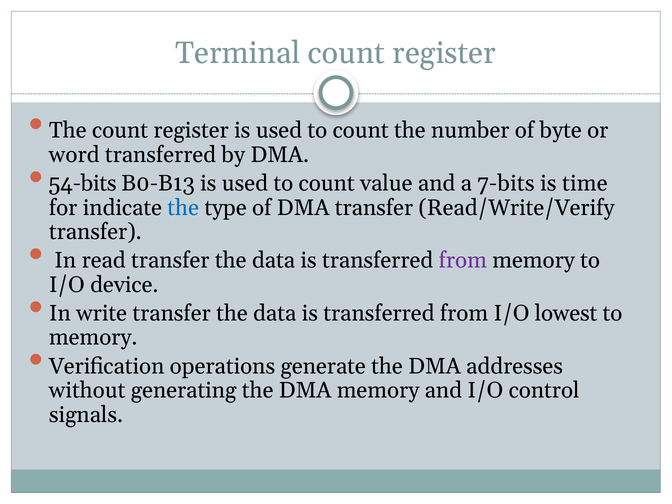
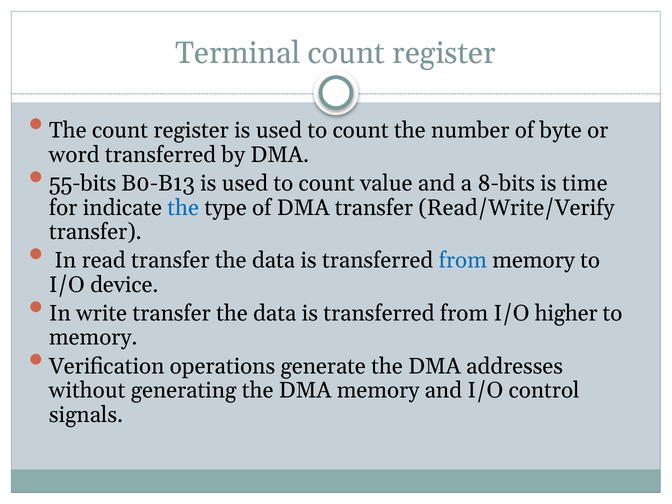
54-bits: 54-bits -> 55-bits
7-bits: 7-bits -> 8-bits
from at (463, 261) colour: purple -> blue
lowest: lowest -> higher
